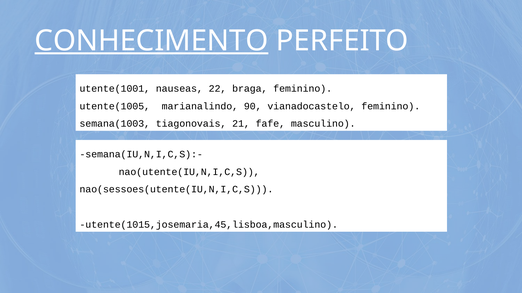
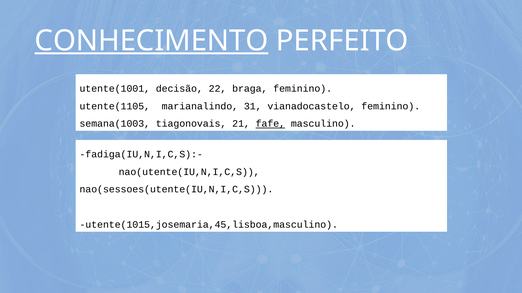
nauseas: nauseas -> decisão
utente(1005: utente(1005 -> utente(1105
90: 90 -> 31
fafe underline: none -> present
semana(IU,N,I,C,S):-: semana(IU,N,I,C,S):- -> fadiga(IU,N,I,C,S):-
